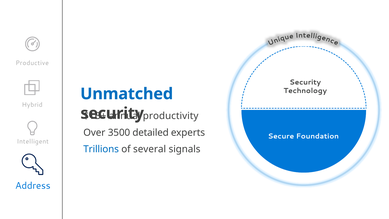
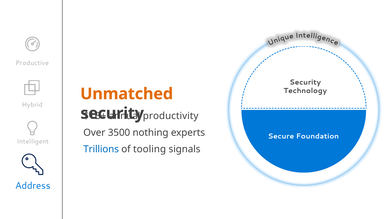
Unmatched colour: blue -> orange
detailed: detailed -> nothing
several: several -> tooling
